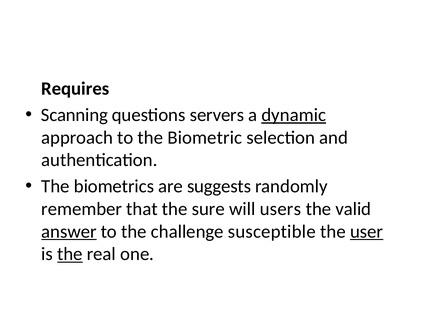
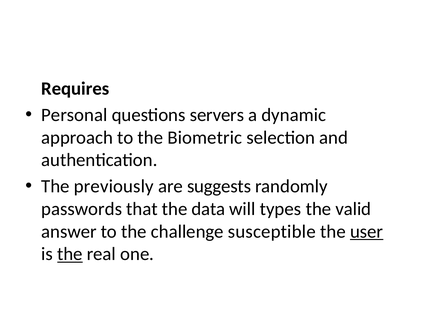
Scanning: Scanning -> Personal
dynamic underline: present -> none
biometrics: biometrics -> previously
remember: remember -> passwords
sure: sure -> data
users: users -> types
answer underline: present -> none
